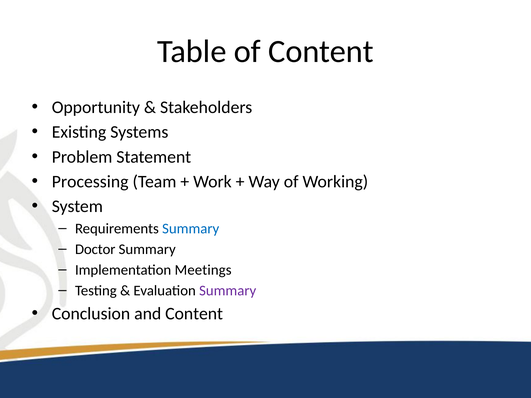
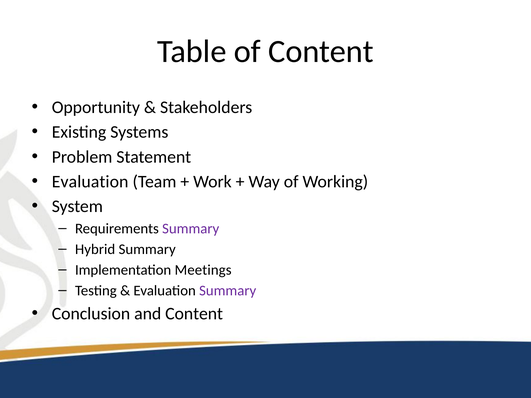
Processing at (90, 182): Processing -> Evaluation
Summary at (191, 229) colour: blue -> purple
Doctor: Doctor -> Hybrid
